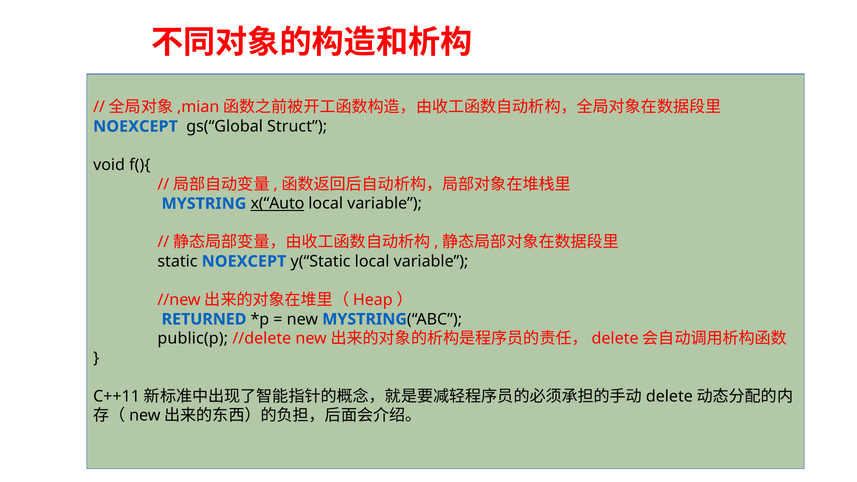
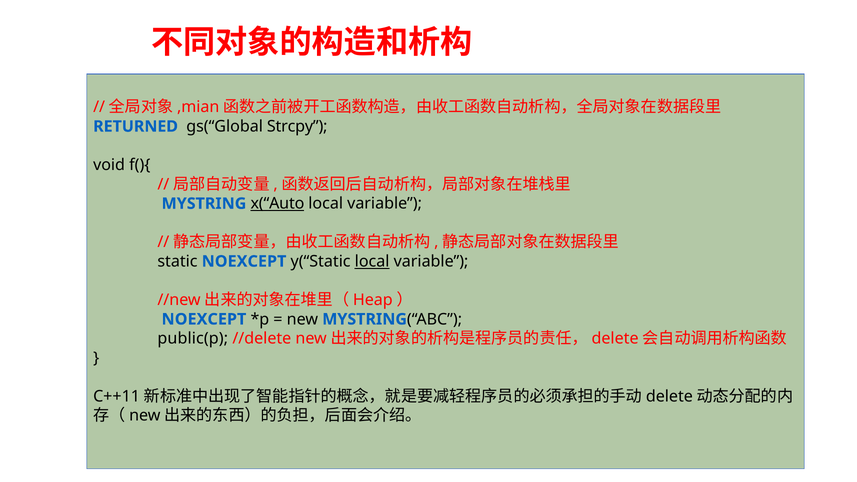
NOEXCEPT at (136, 126): NOEXCEPT -> RETURNED
Struct: Struct -> Strcpy
local at (372, 261) underline: none -> present
RETURNED at (204, 319): RETURNED -> NOEXCEPT
